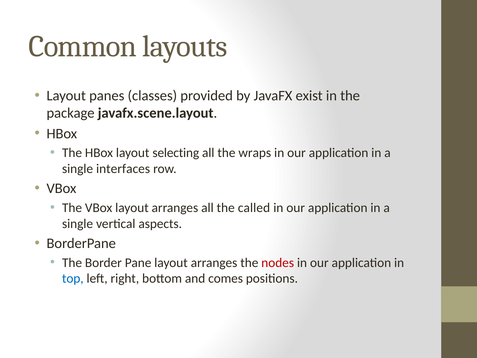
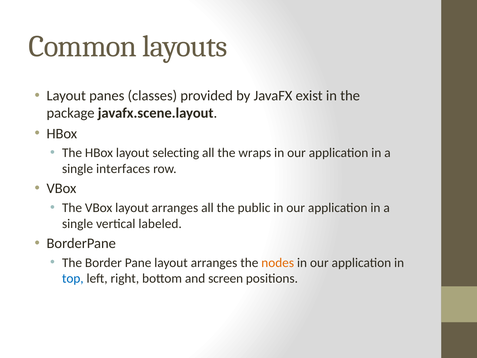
called: called -> public
aspects: aspects -> labeled
nodes colour: red -> orange
comes: comes -> screen
